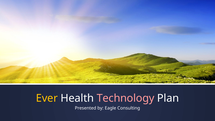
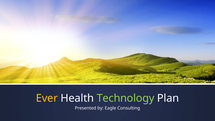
Technology colour: pink -> light green
